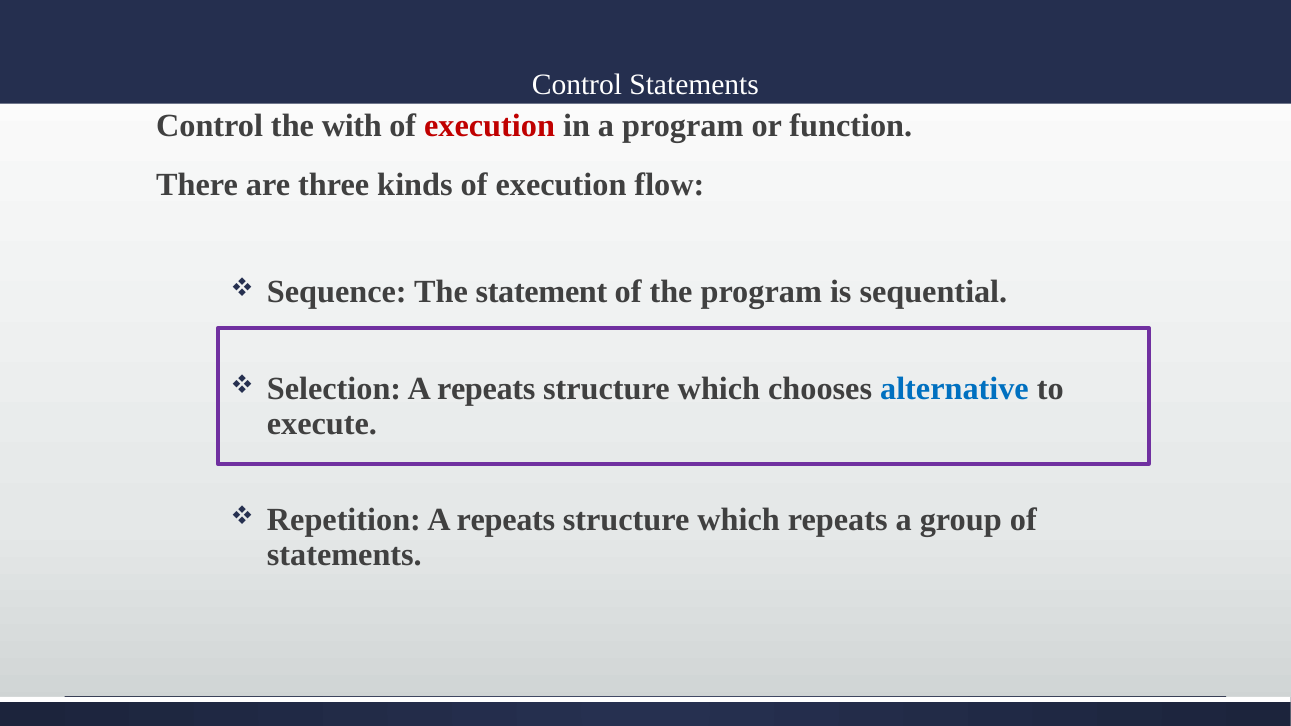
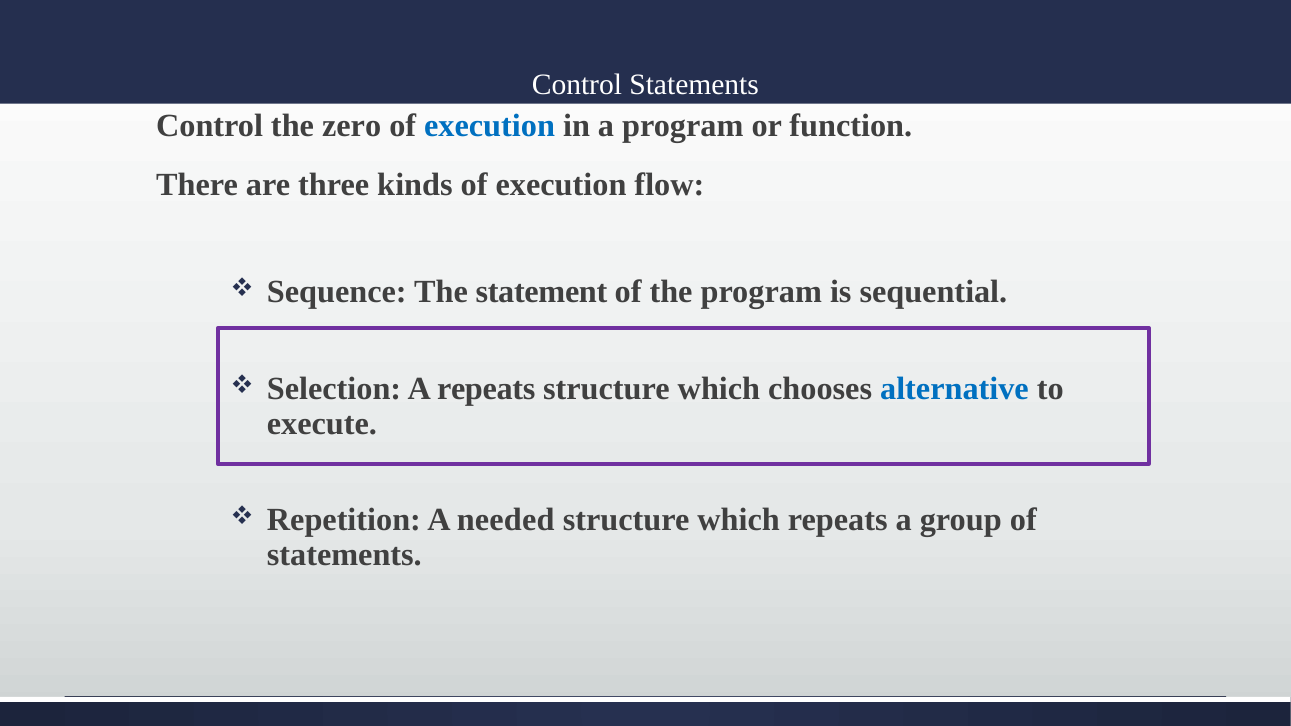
with: with -> zero
execution at (490, 126) colour: red -> blue
Repetition A repeats: repeats -> needed
